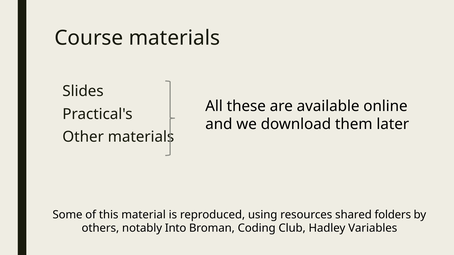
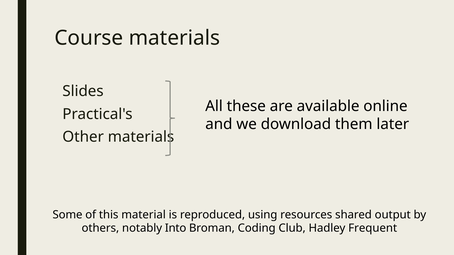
folders: folders -> output
Variables: Variables -> Frequent
